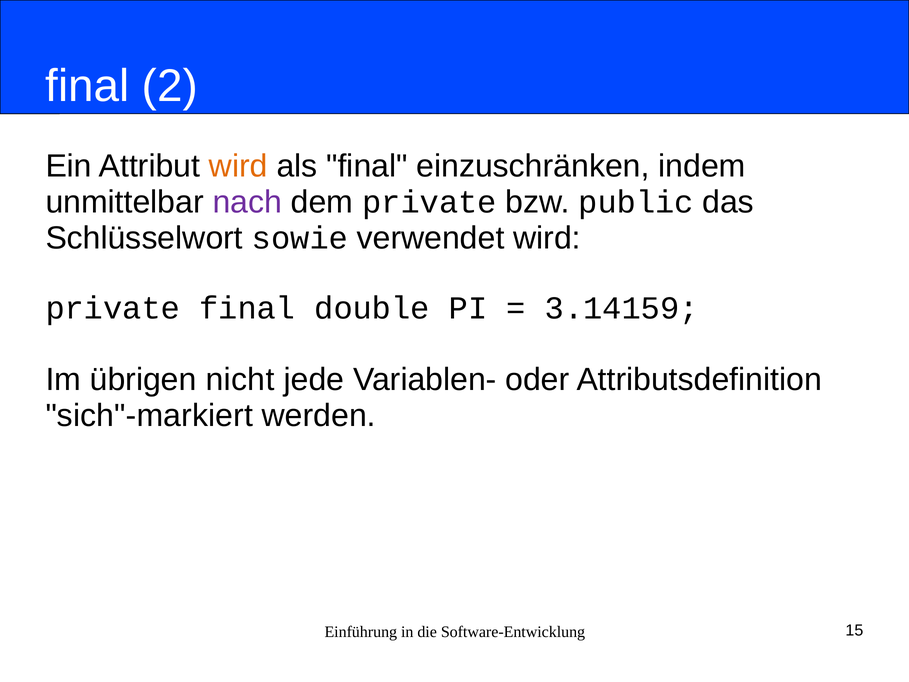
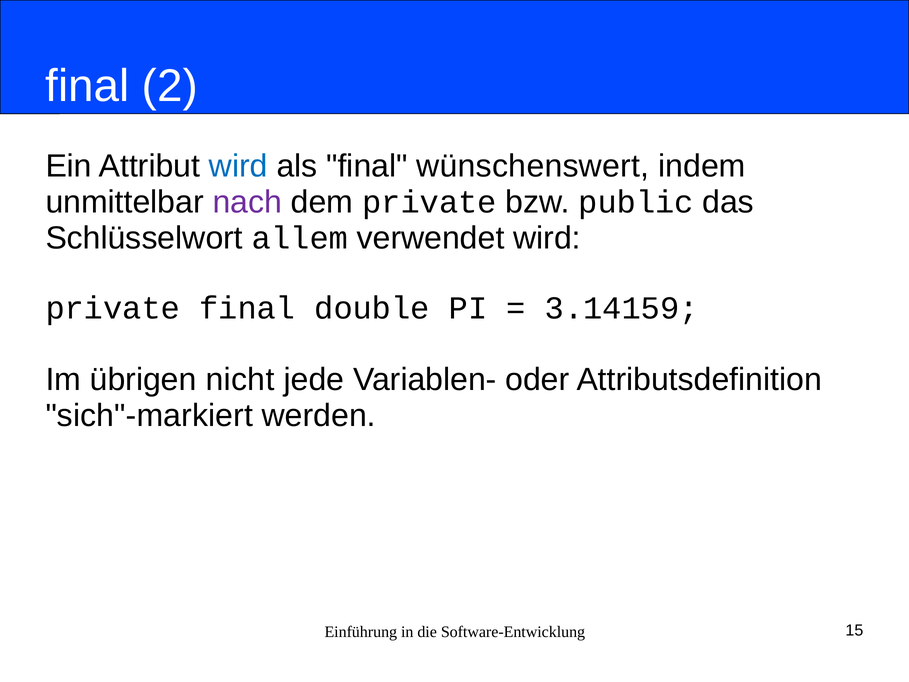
wird at (238, 166) colour: orange -> blue
einzuschränken: einzuschränken -> wünschenswert
sowie: sowie -> allem
